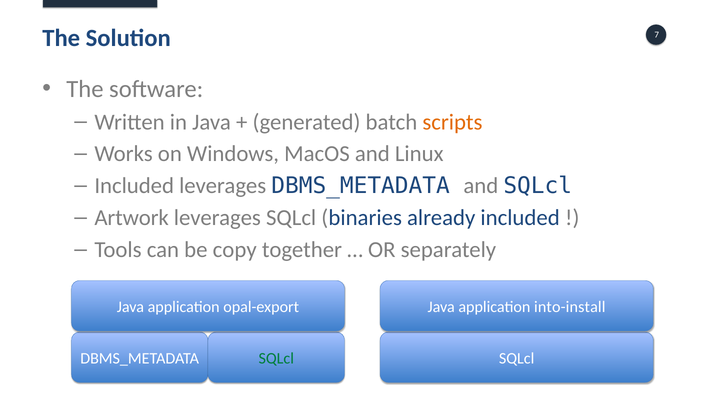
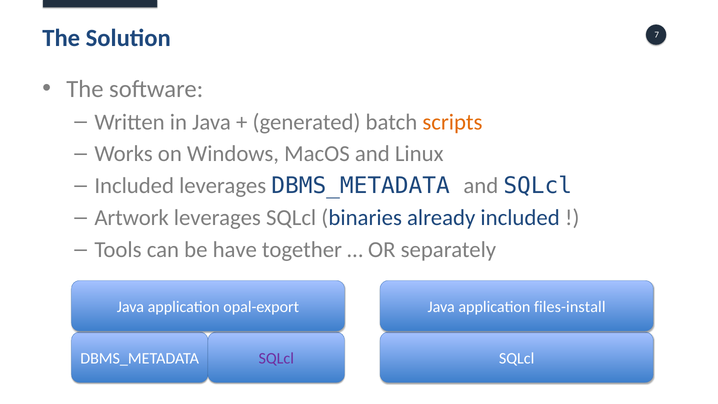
copy: copy -> have
into-install: into-install -> files-install
SQLcl at (276, 358) colour: green -> purple
